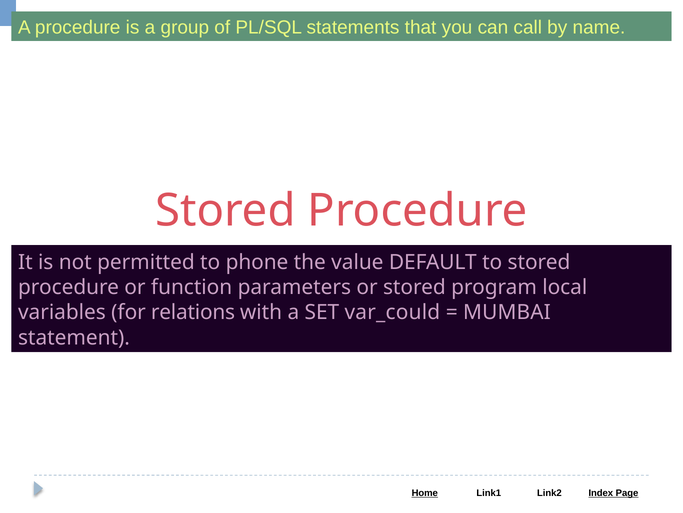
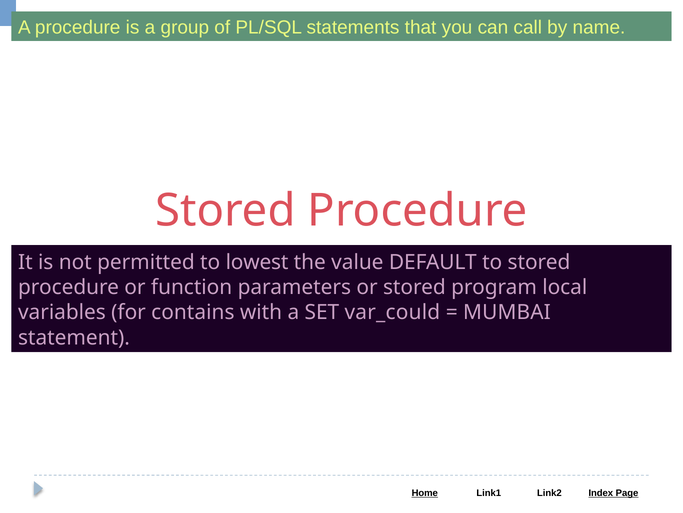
phone: phone -> lowest
relations: relations -> contains
